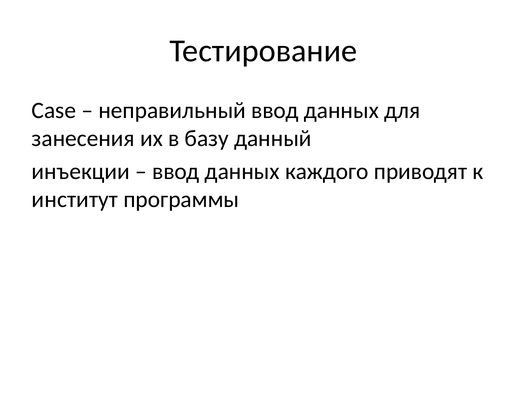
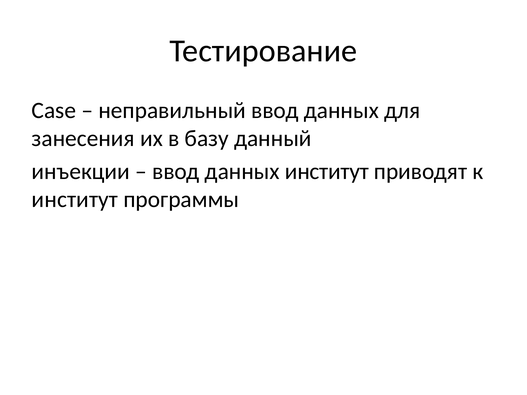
данных каждого: каждого -> институт
